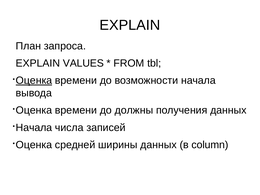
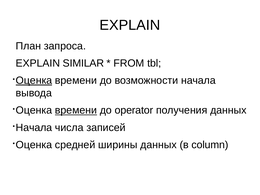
VALUES: VALUES -> SIMILAR
времени at (76, 110) underline: none -> present
должны: должны -> operator
